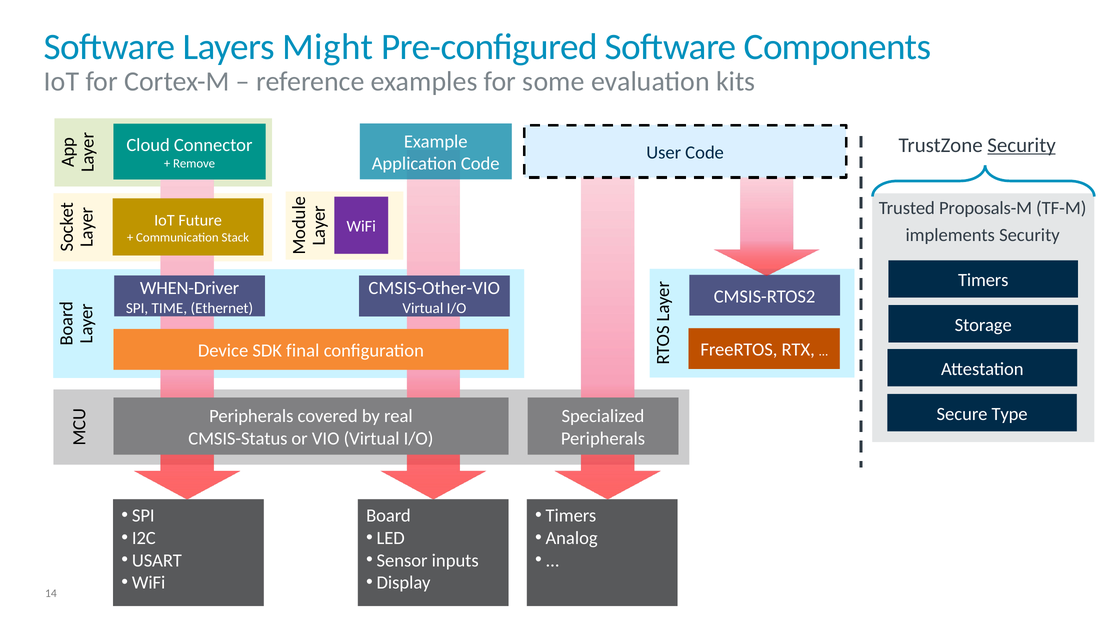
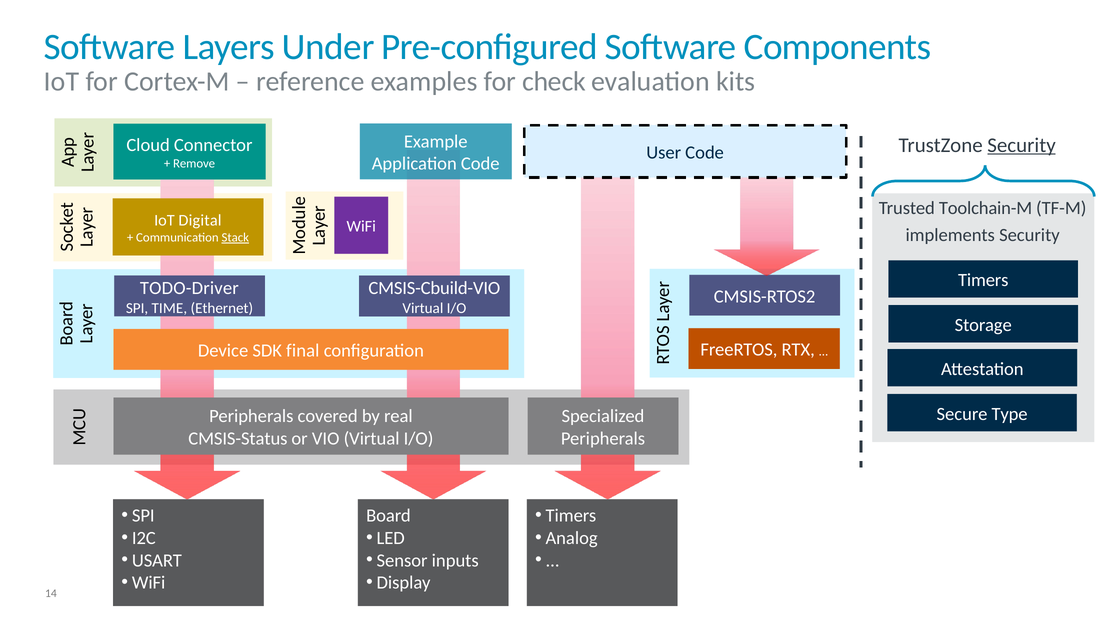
Might: Might -> Under
some: some -> check
Proposals-M: Proposals-M -> Toolchain-M
Future: Future -> Digital
Stack underline: none -> present
WHEN-Driver: WHEN-Driver -> TODO-Driver
CMSIS-Other-VIO: CMSIS-Other-VIO -> CMSIS-Cbuild-VIO
